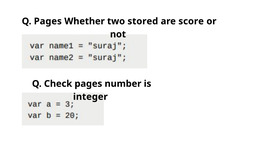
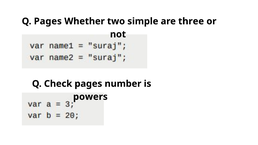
stored: stored -> simple
score: score -> three
integer: integer -> powers
